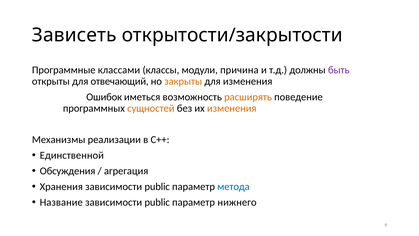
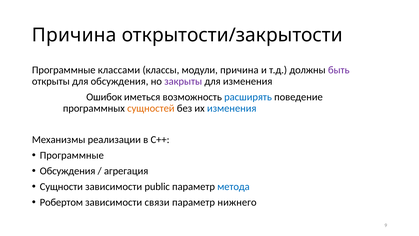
Зависеть at (74, 35): Зависеть -> Причина
для отвечающий: отвечающий -> обсуждения
закрыты colour: orange -> purple
расширять colour: orange -> blue
изменения at (232, 108) colour: orange -> blue
Единственной at (72, 155): Единственной -> Программные
Хранения: Хранения -> Сущности
Название: Название -> Робертом
public at (157, 202): public -> связи
